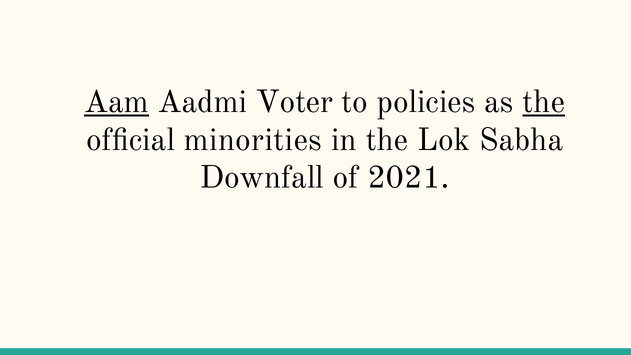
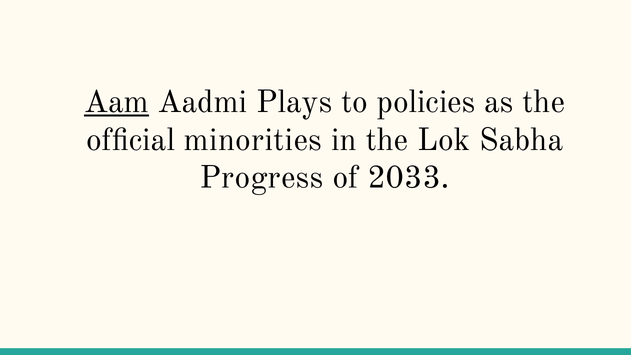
Voter: Voter -> Plays
the at (544, 102) underline: present -> none
Downfall: Downfall -> Progress
2021: 2021 -> 2033
